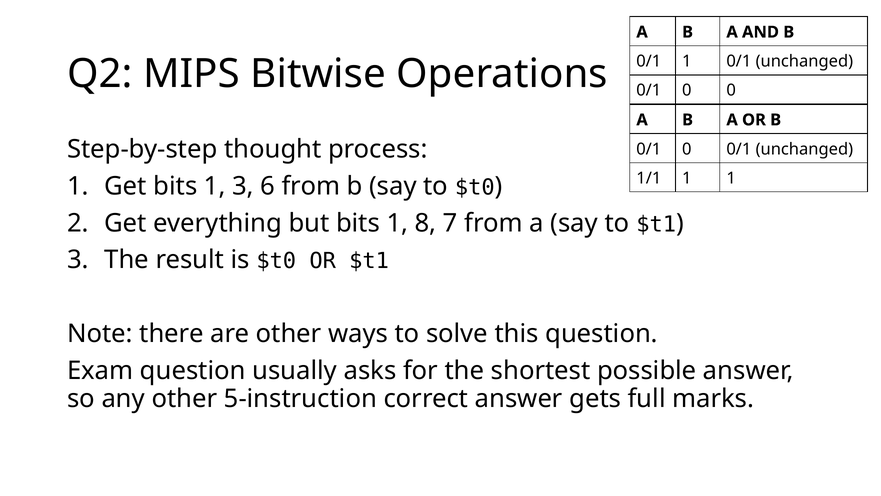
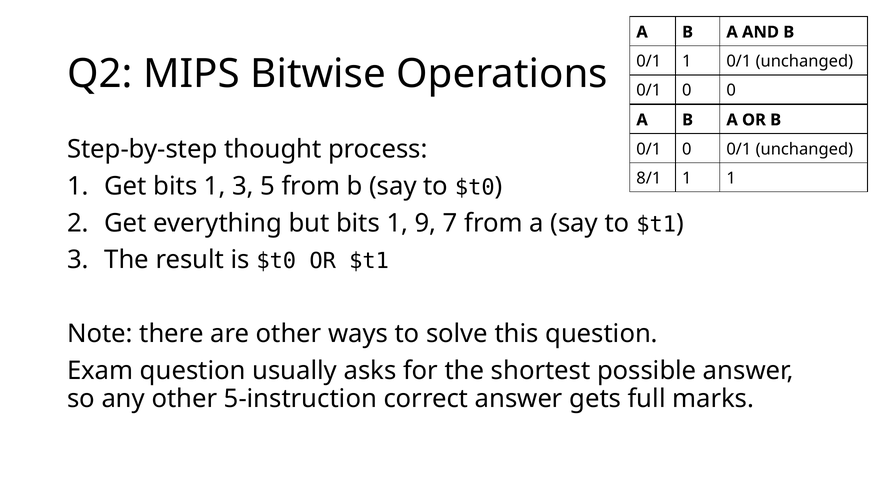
1/1: 1/1 -> 8/1
6: 6 -> 5
8: 8 -> 9
